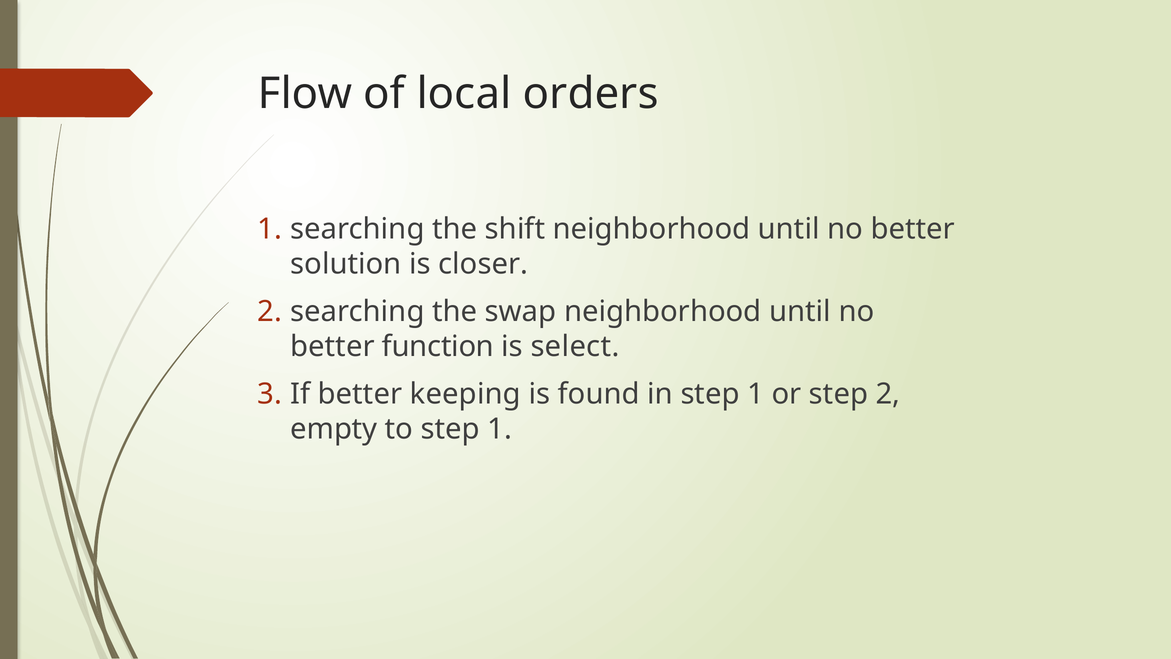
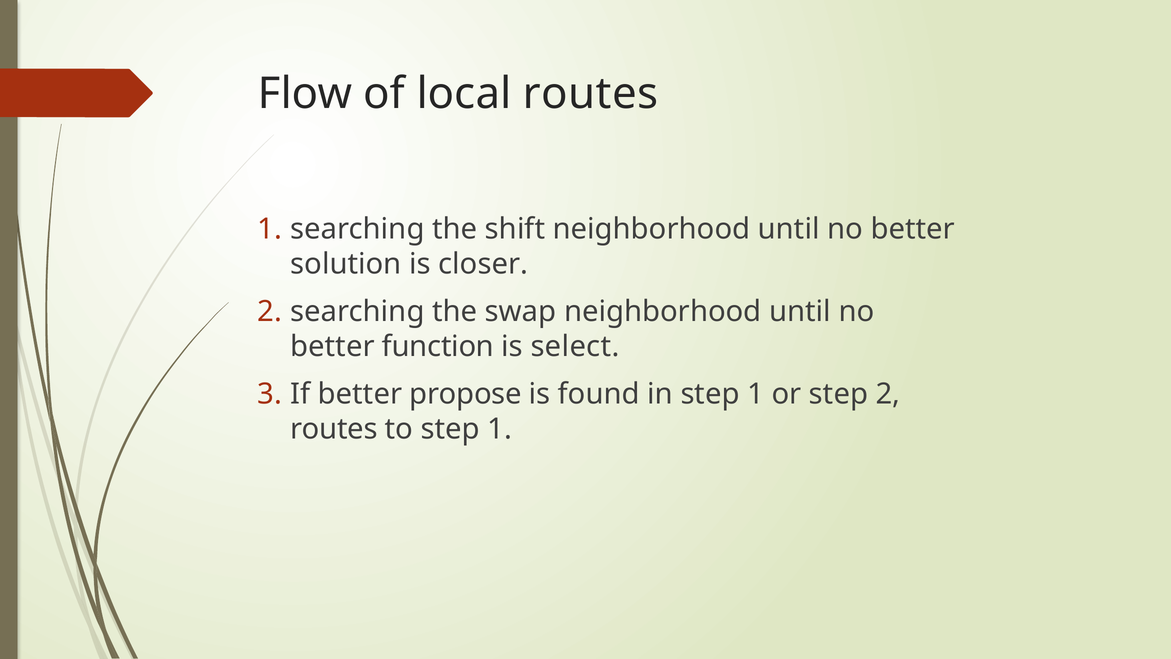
local orders: orders -> routes
keeping: keeping -> propose
empty at (334, 429): empty -> routes
